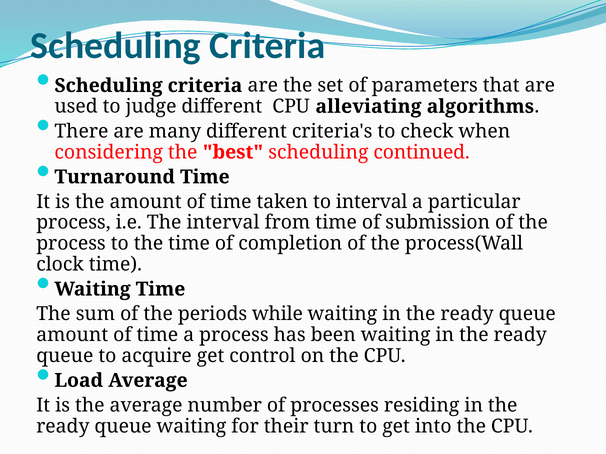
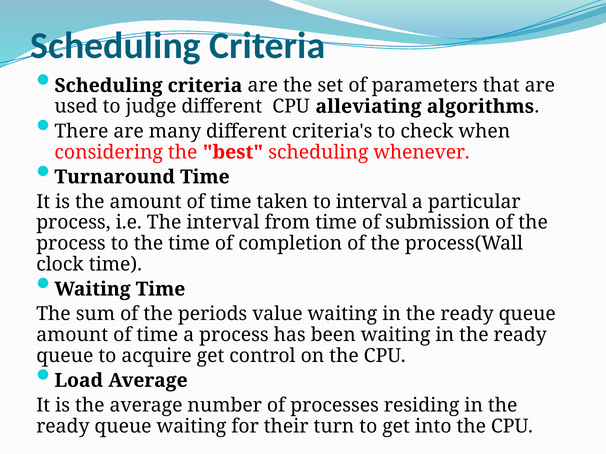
continued: continued -> whenever
while: while -> value
